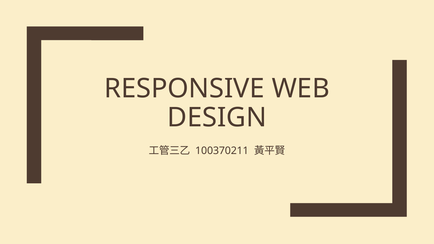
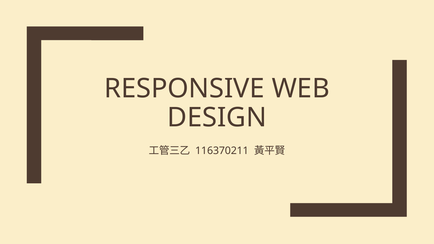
100370211: 100370211 -> 116370211
